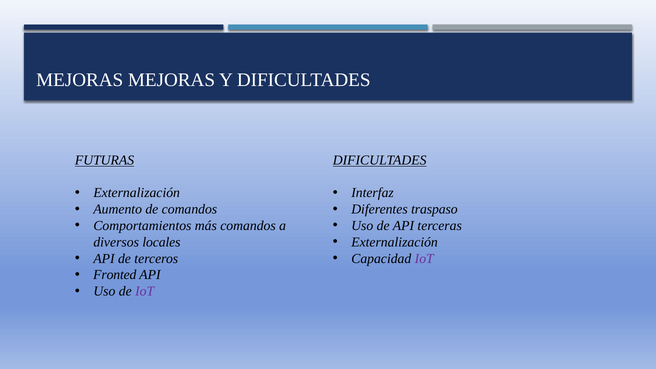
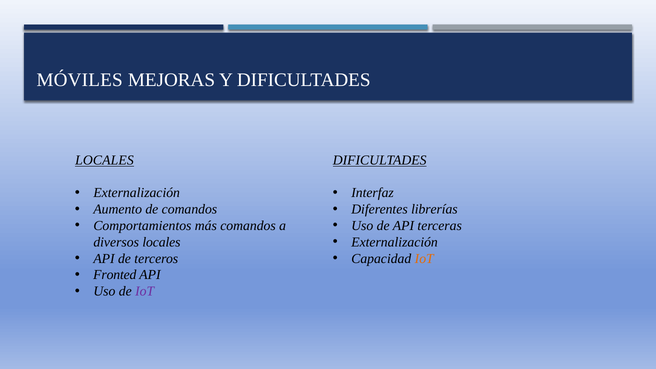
MEJORAS at (80, 80): MEJORAS -> MÓVILES
FUTURAS at (105, 160): FUTURAS -> LOCALES
traspaso: traspaso -> librerías
IoT at (424, 259) colour: purple -> orange
